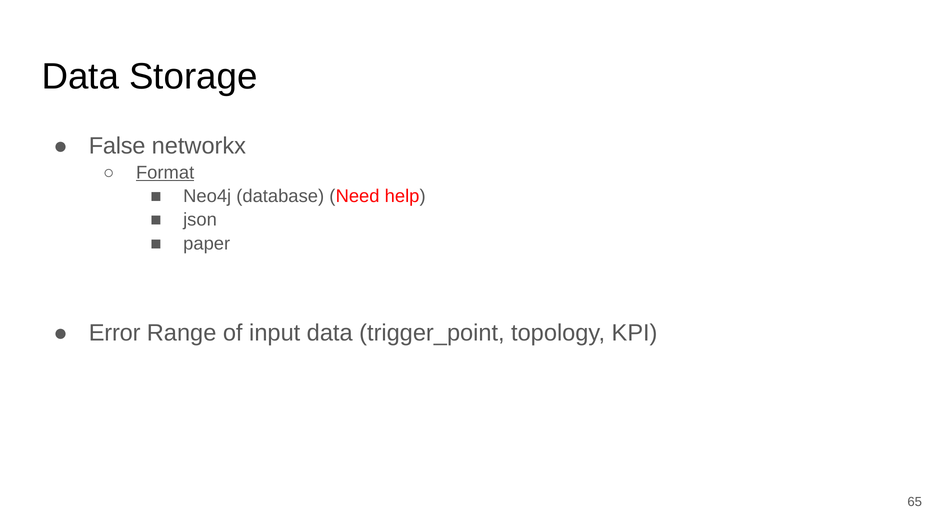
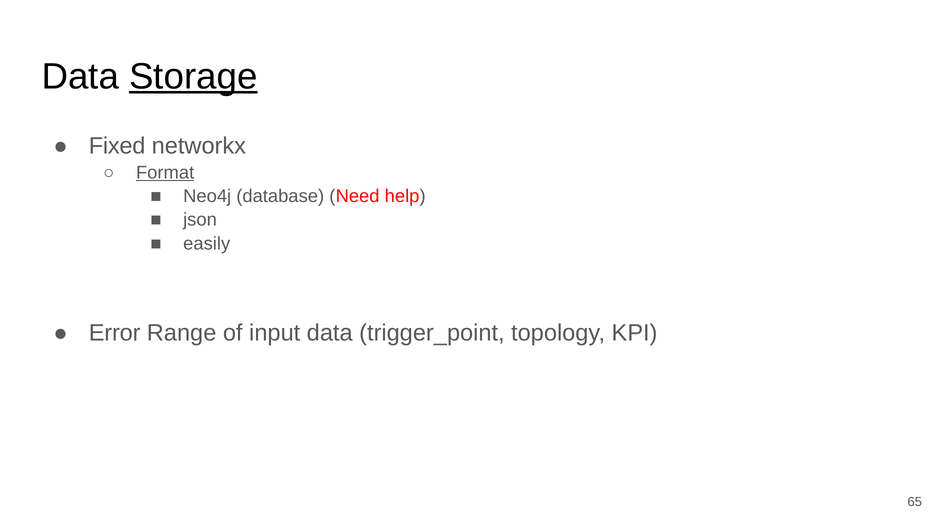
Storage underline: none -> present
False: False -> Fixed
paper: paper -> easily
